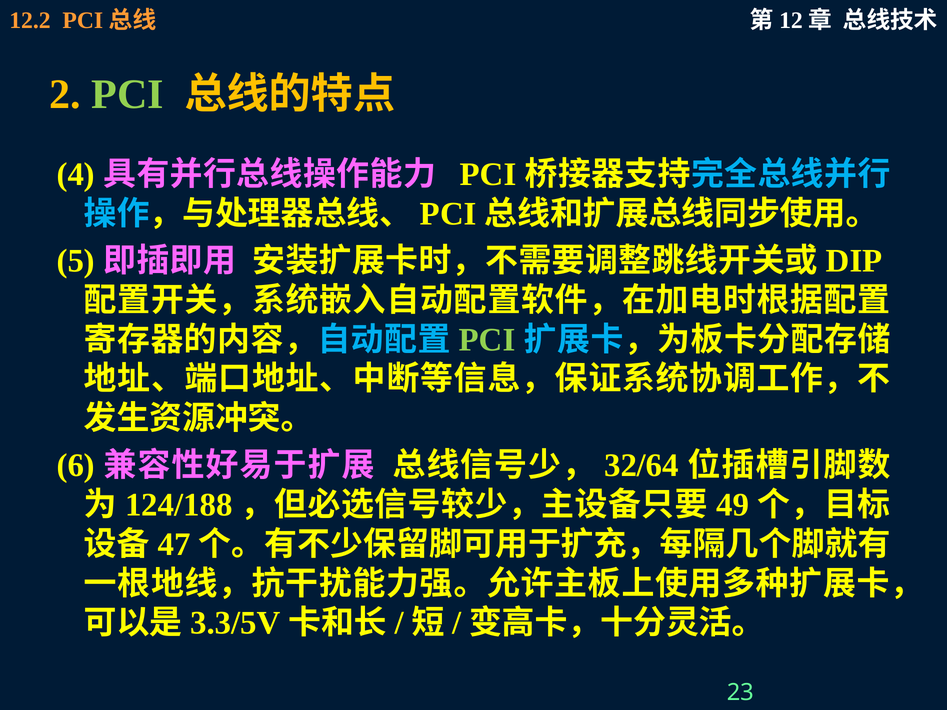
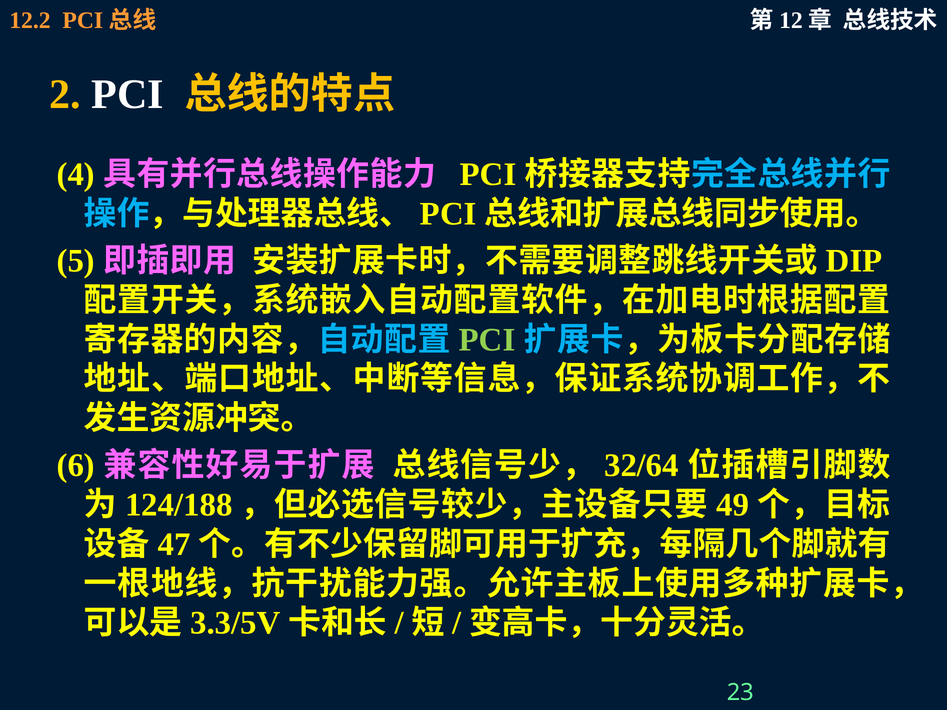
PCI at (128, 94) colour: light green -> white
